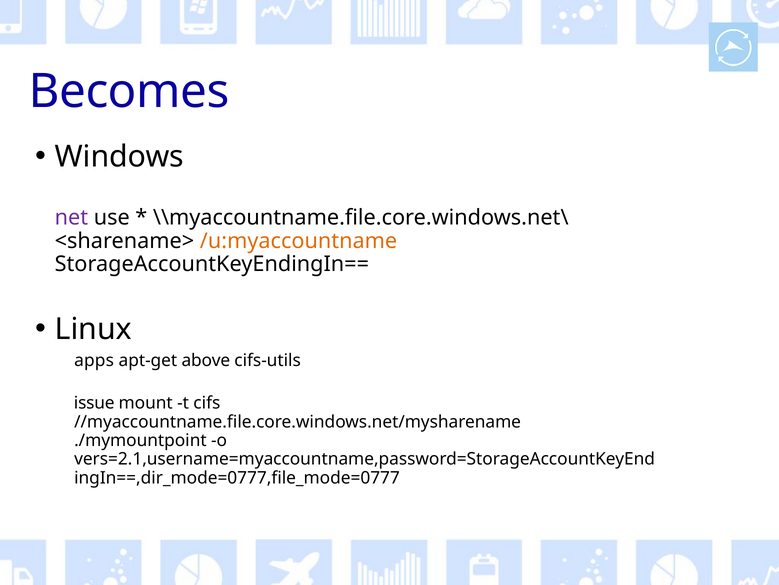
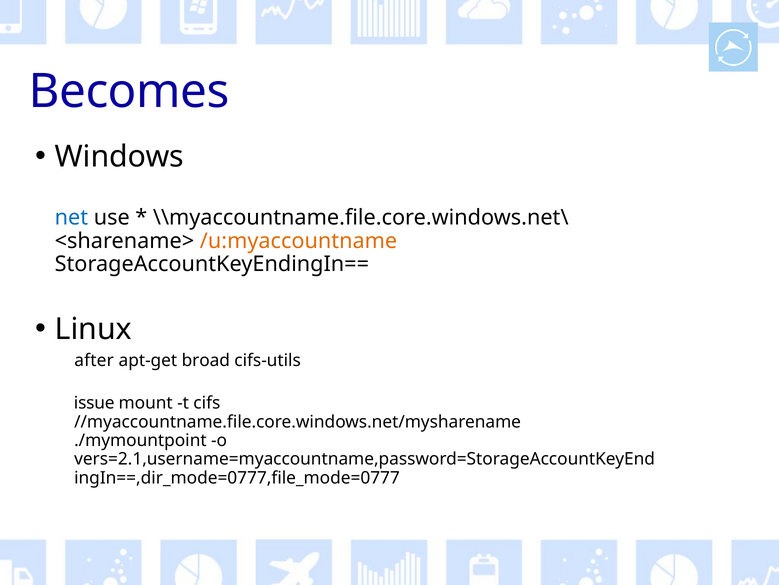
net colour: purple -> blue
apps: apps -> after
above: above -> broad
